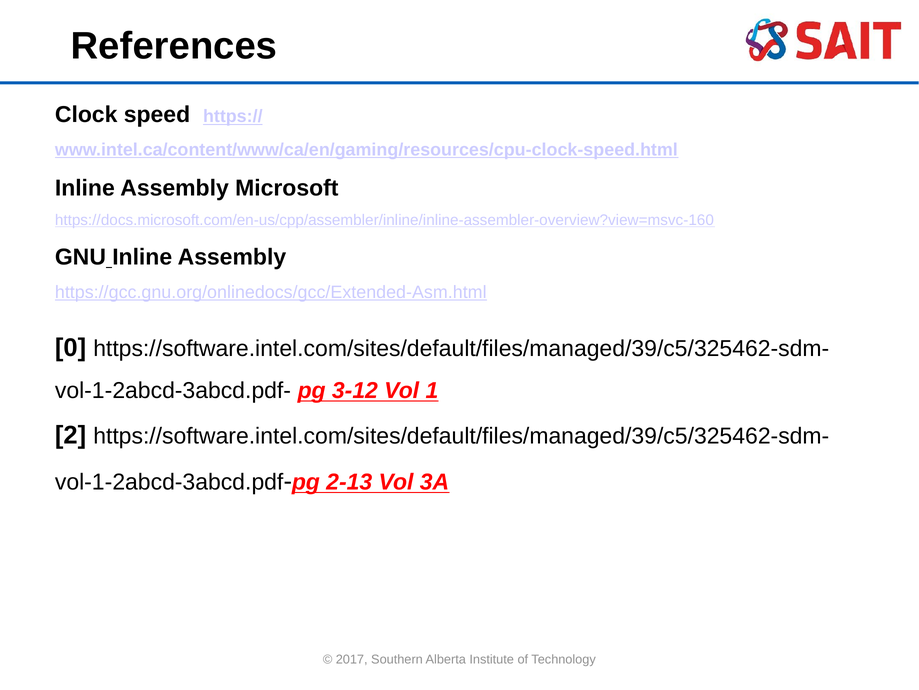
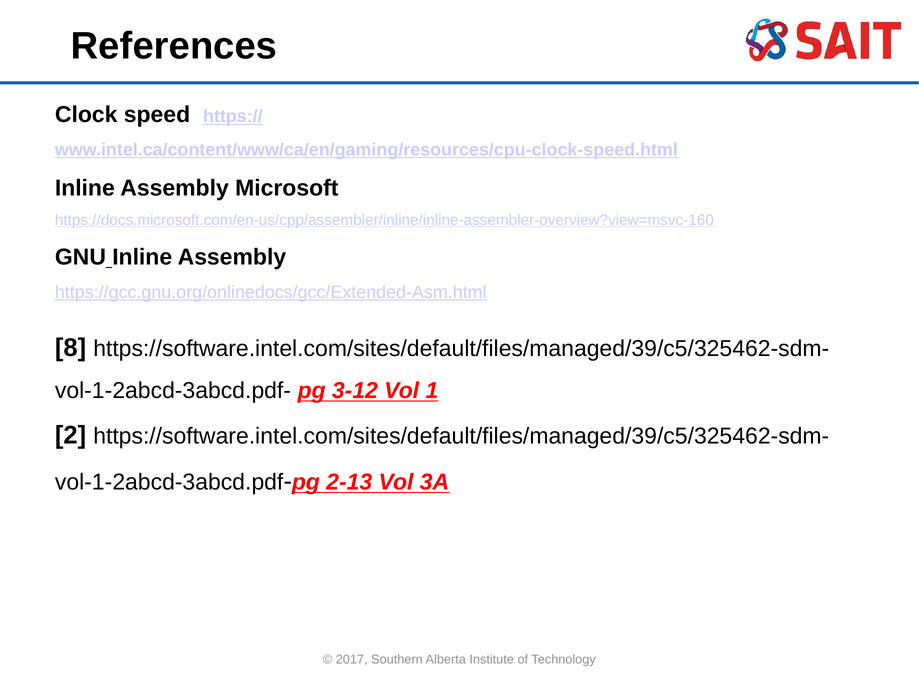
0: 0 -> 8
